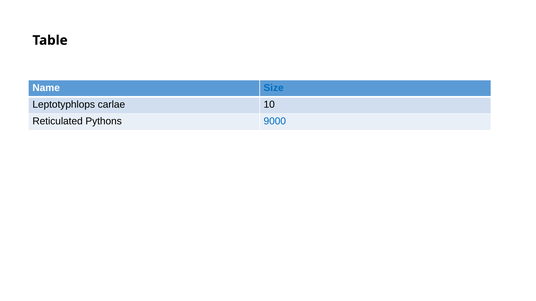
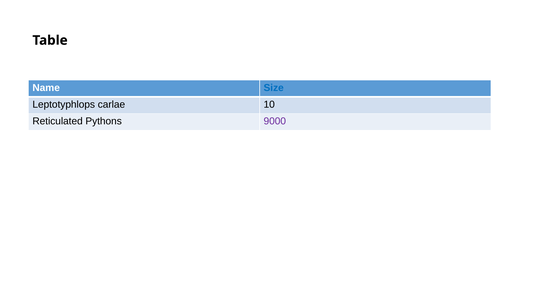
9000 colour: blue -> purple
